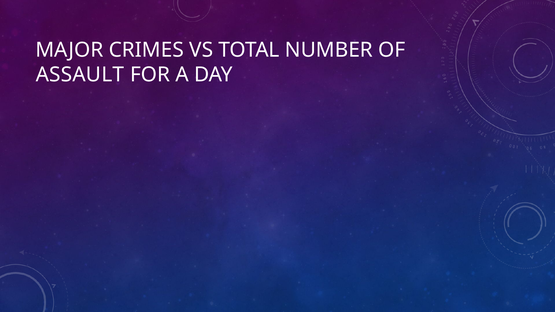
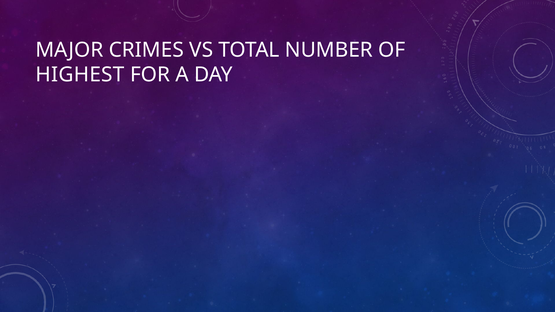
ASSAULT: ASSAULT -> HIGHEST
